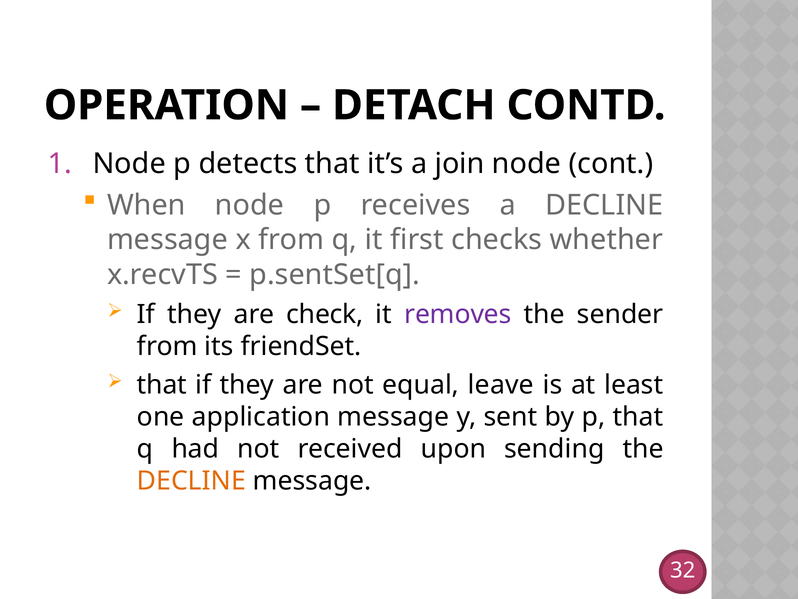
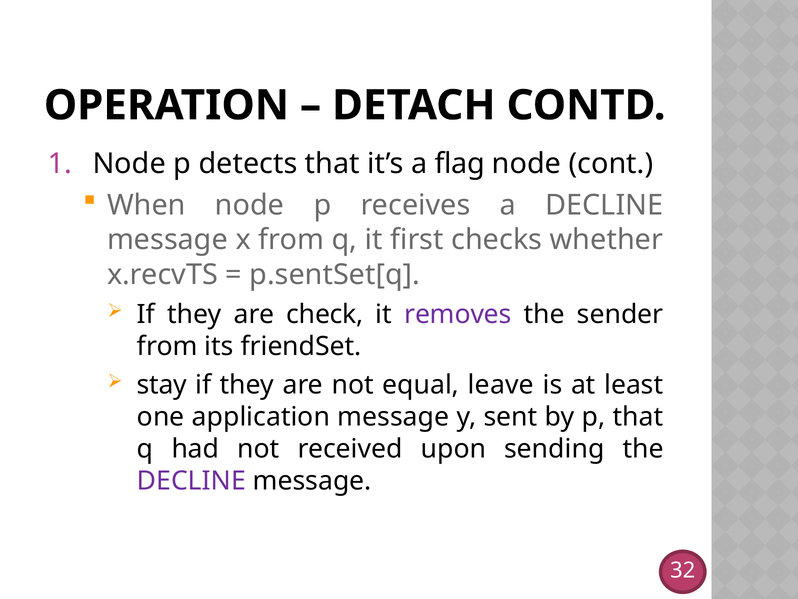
join: join -> flag
that at (162, 385): that -> stay
DECLINE at (191, 480) colour: orange -> purple
